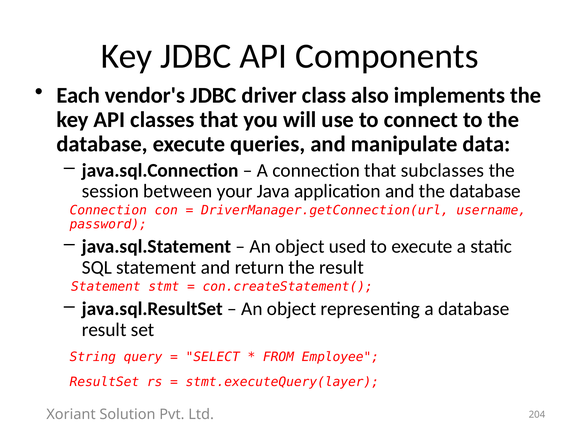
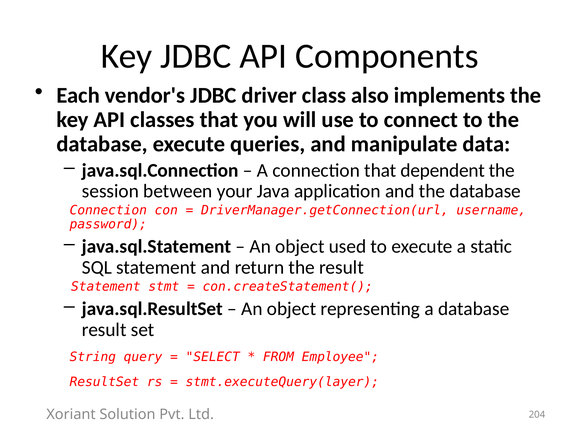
subclasses: subclasses -> dependent
